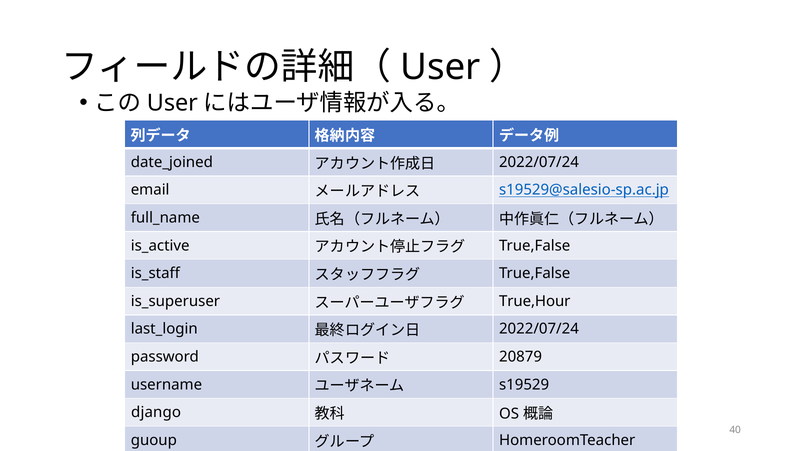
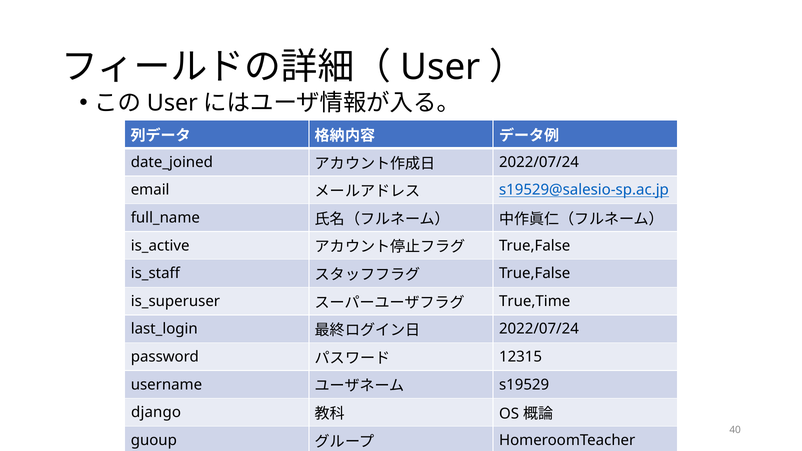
True,Hour: True,Hour -> True,Time
20879: 20879 -> 12315
